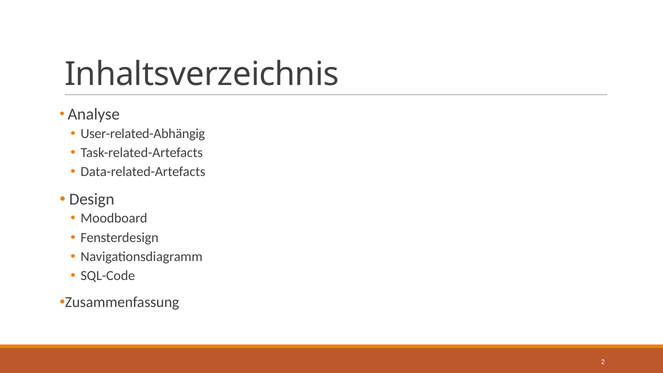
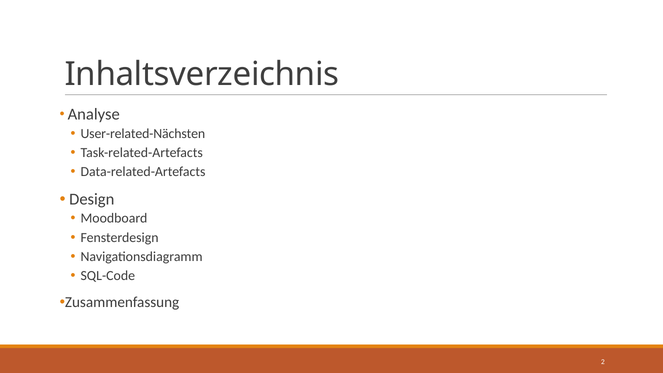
User-related-Abhängig: User-related-Abhängig -> User-related-Nächsten
